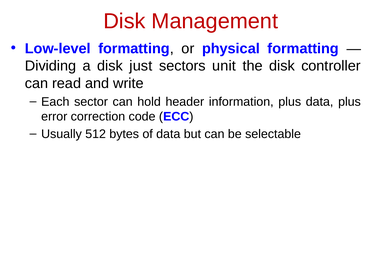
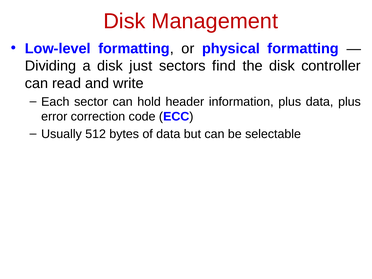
unit: unit -> find
